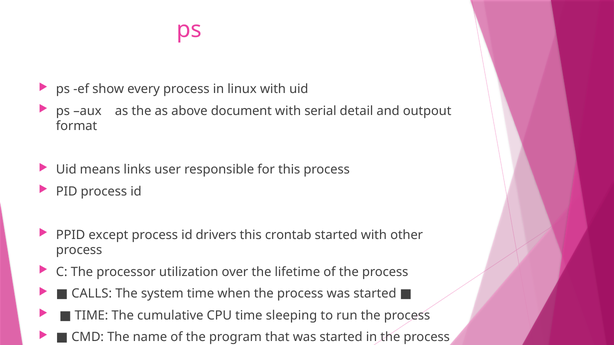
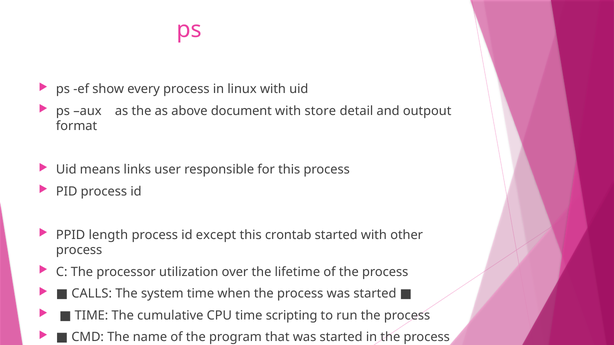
serial: serial -> store
except: except -> length
drivers: drivers -> except
sleeping: sleeping -> scripting
